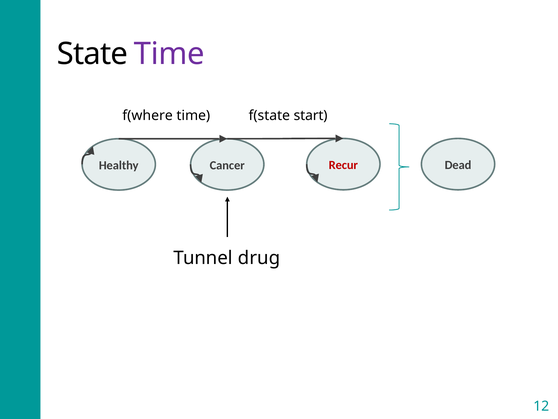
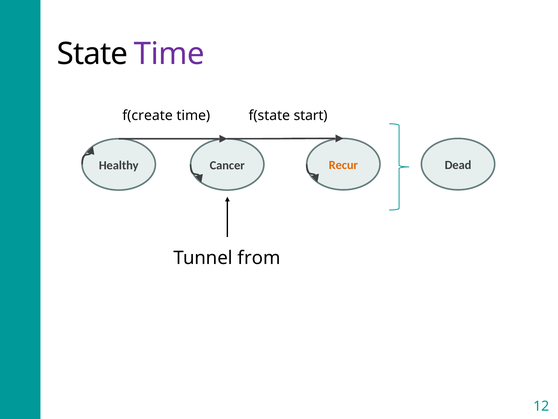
f(where: f(where -> f(create
Recur colour: red -> orange
drug: drug -> from
